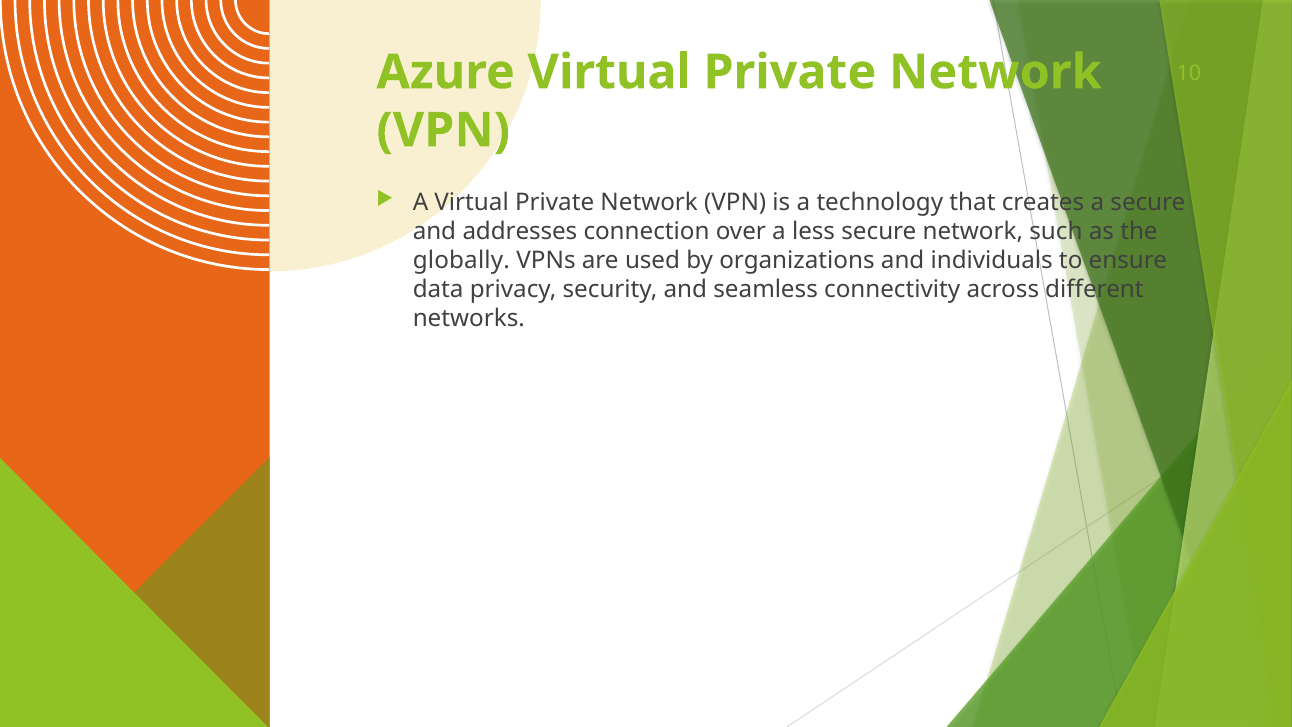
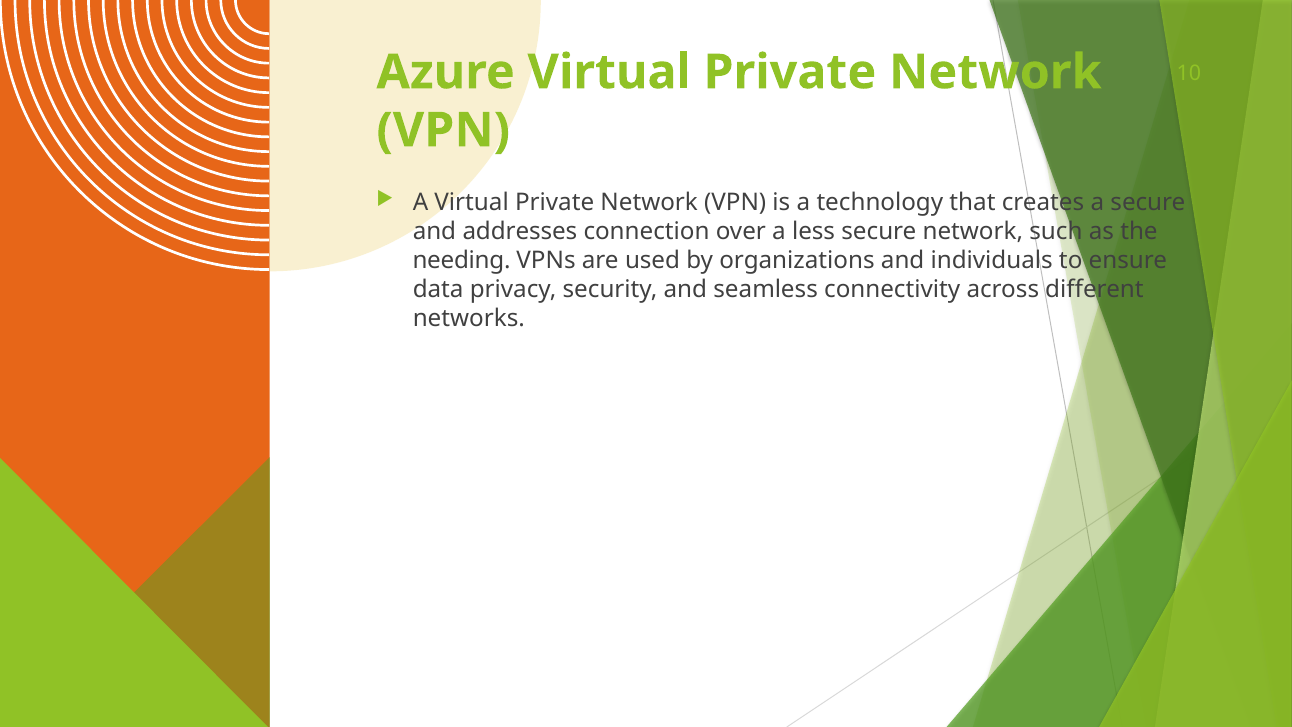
globally: globally -> needing
